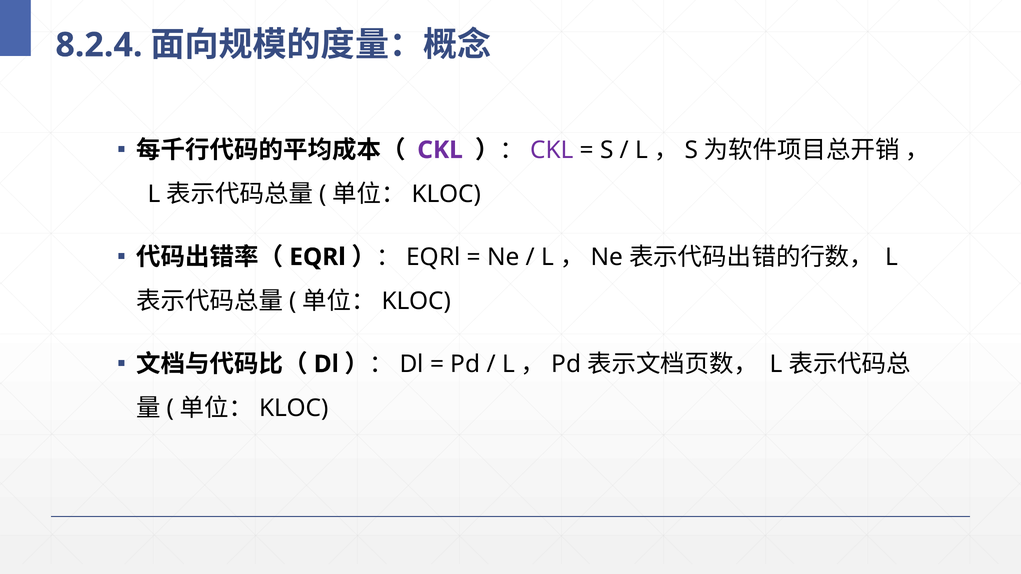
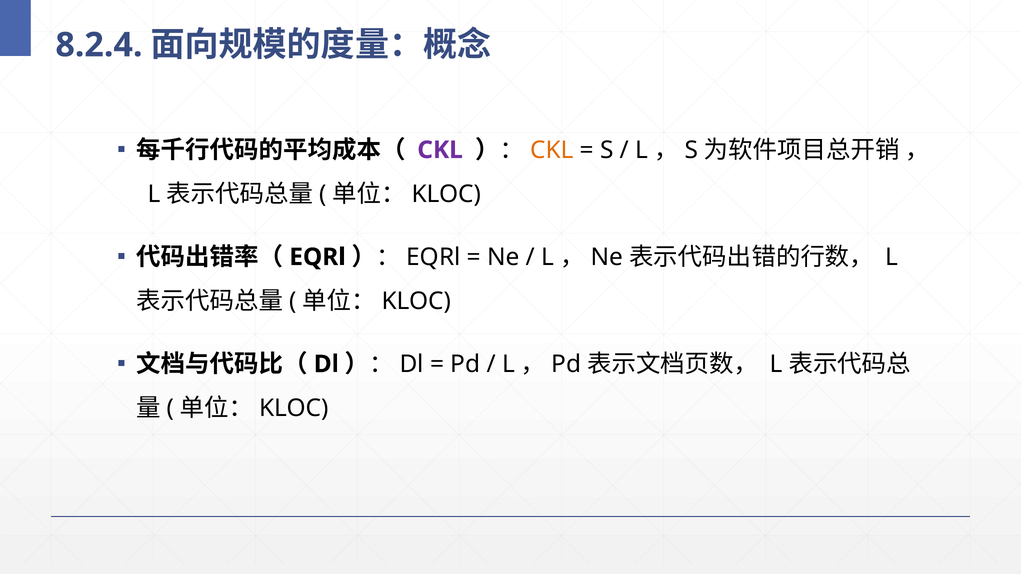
CKL at (552, 150) colour: purple -> orange
